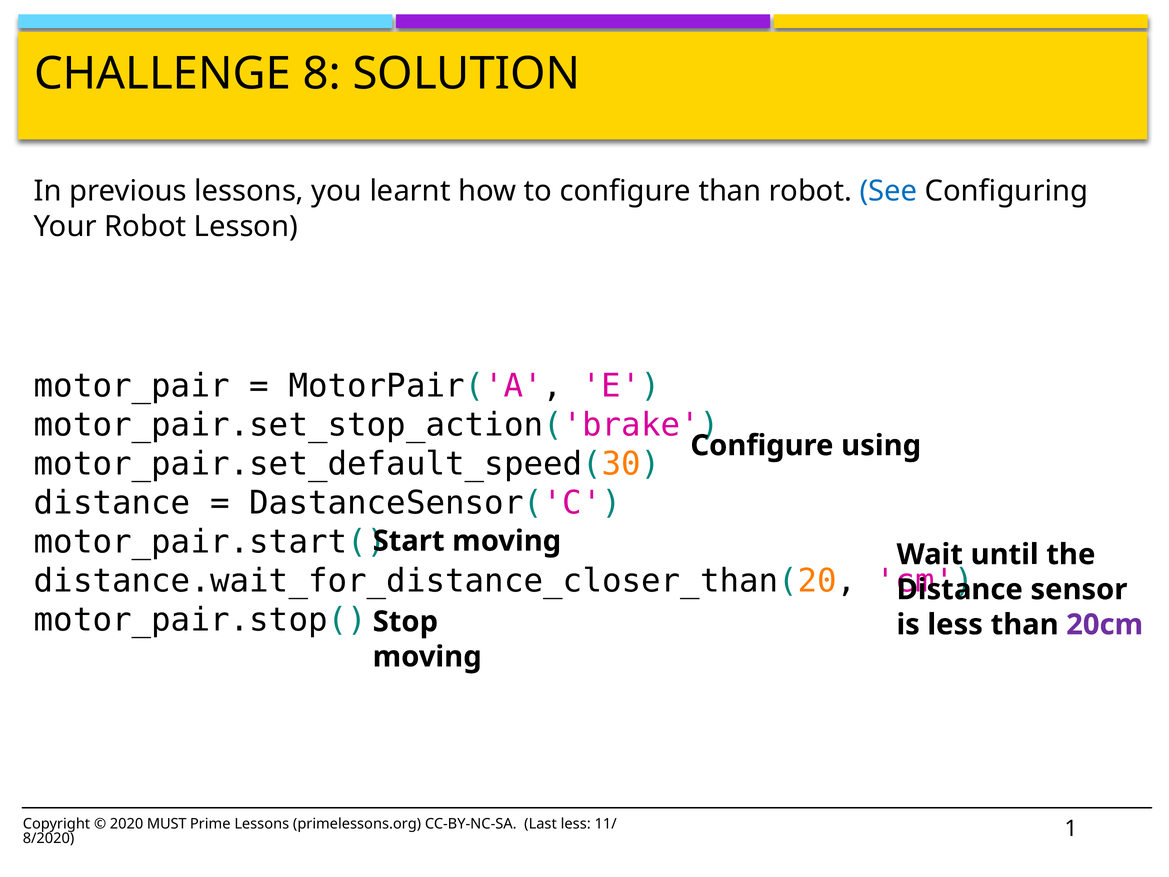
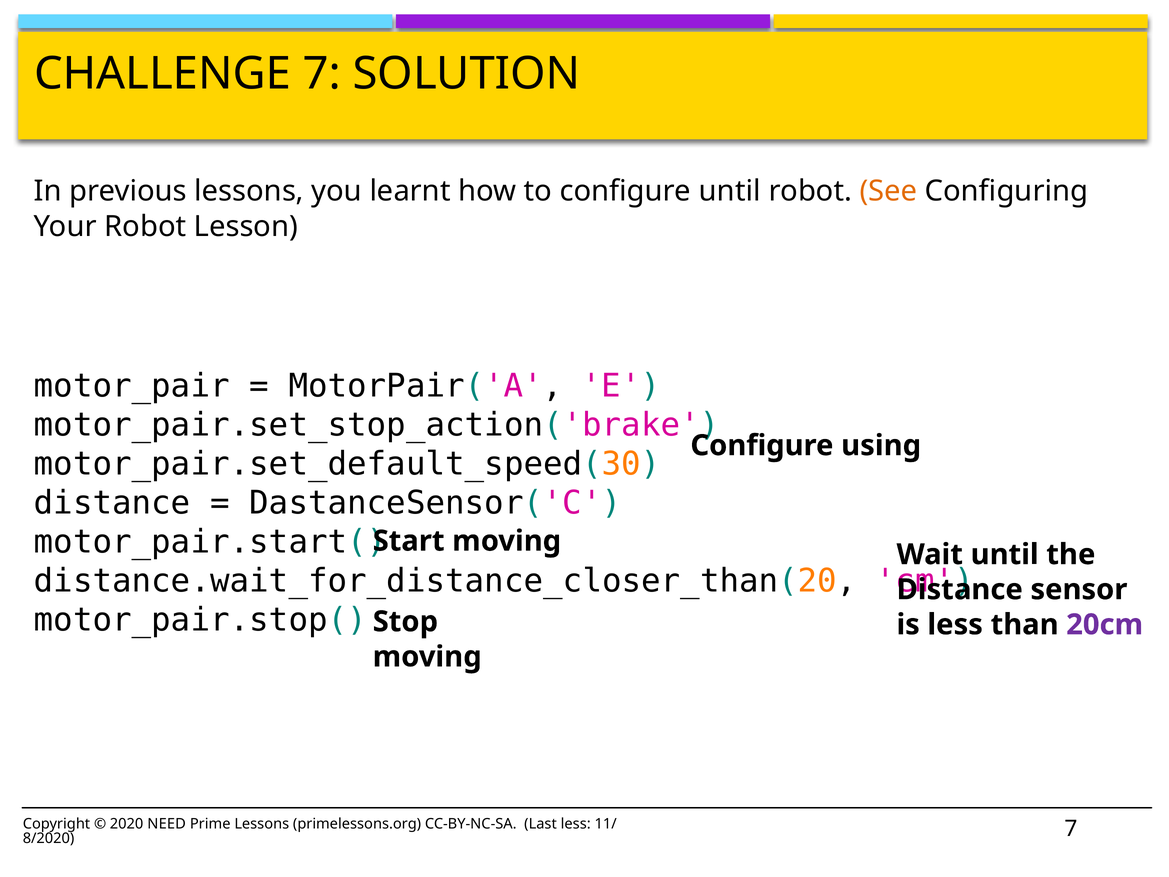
CHALLENGE 8: 8 -> 7
configure than: than -> until
See colour: blue -> orange
MUST: MUST -> NEED
1 at (1071, 829): 1 -> 7
